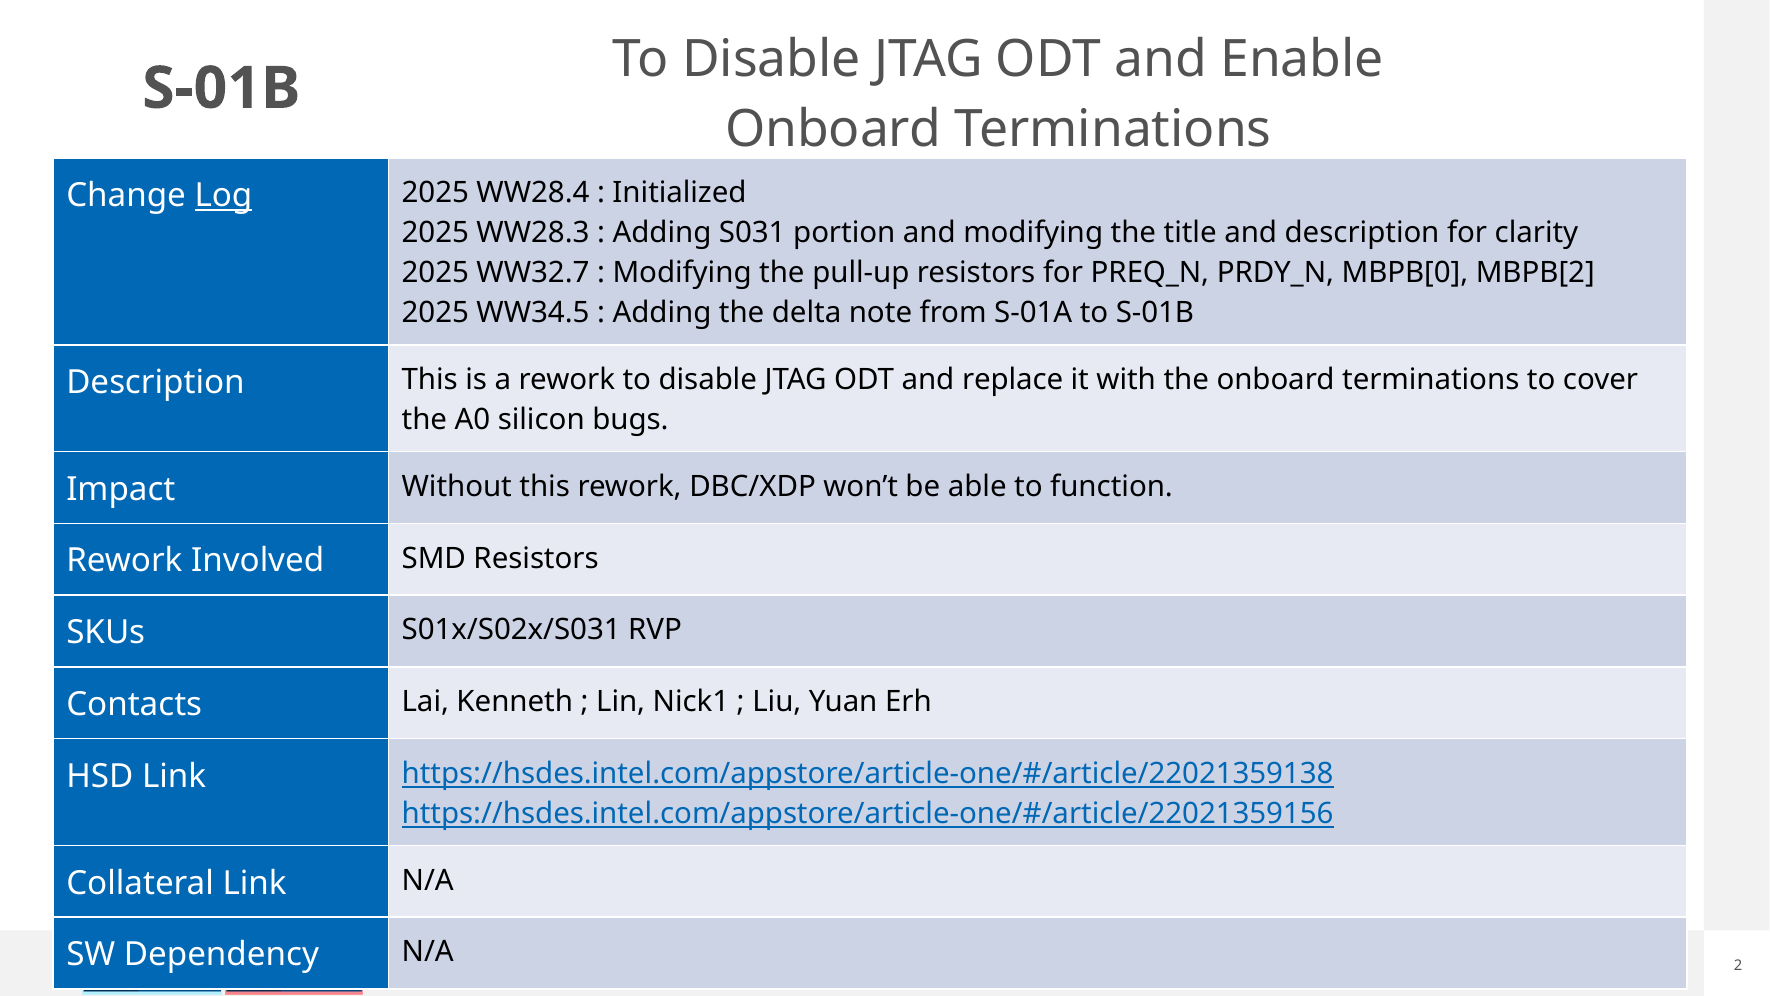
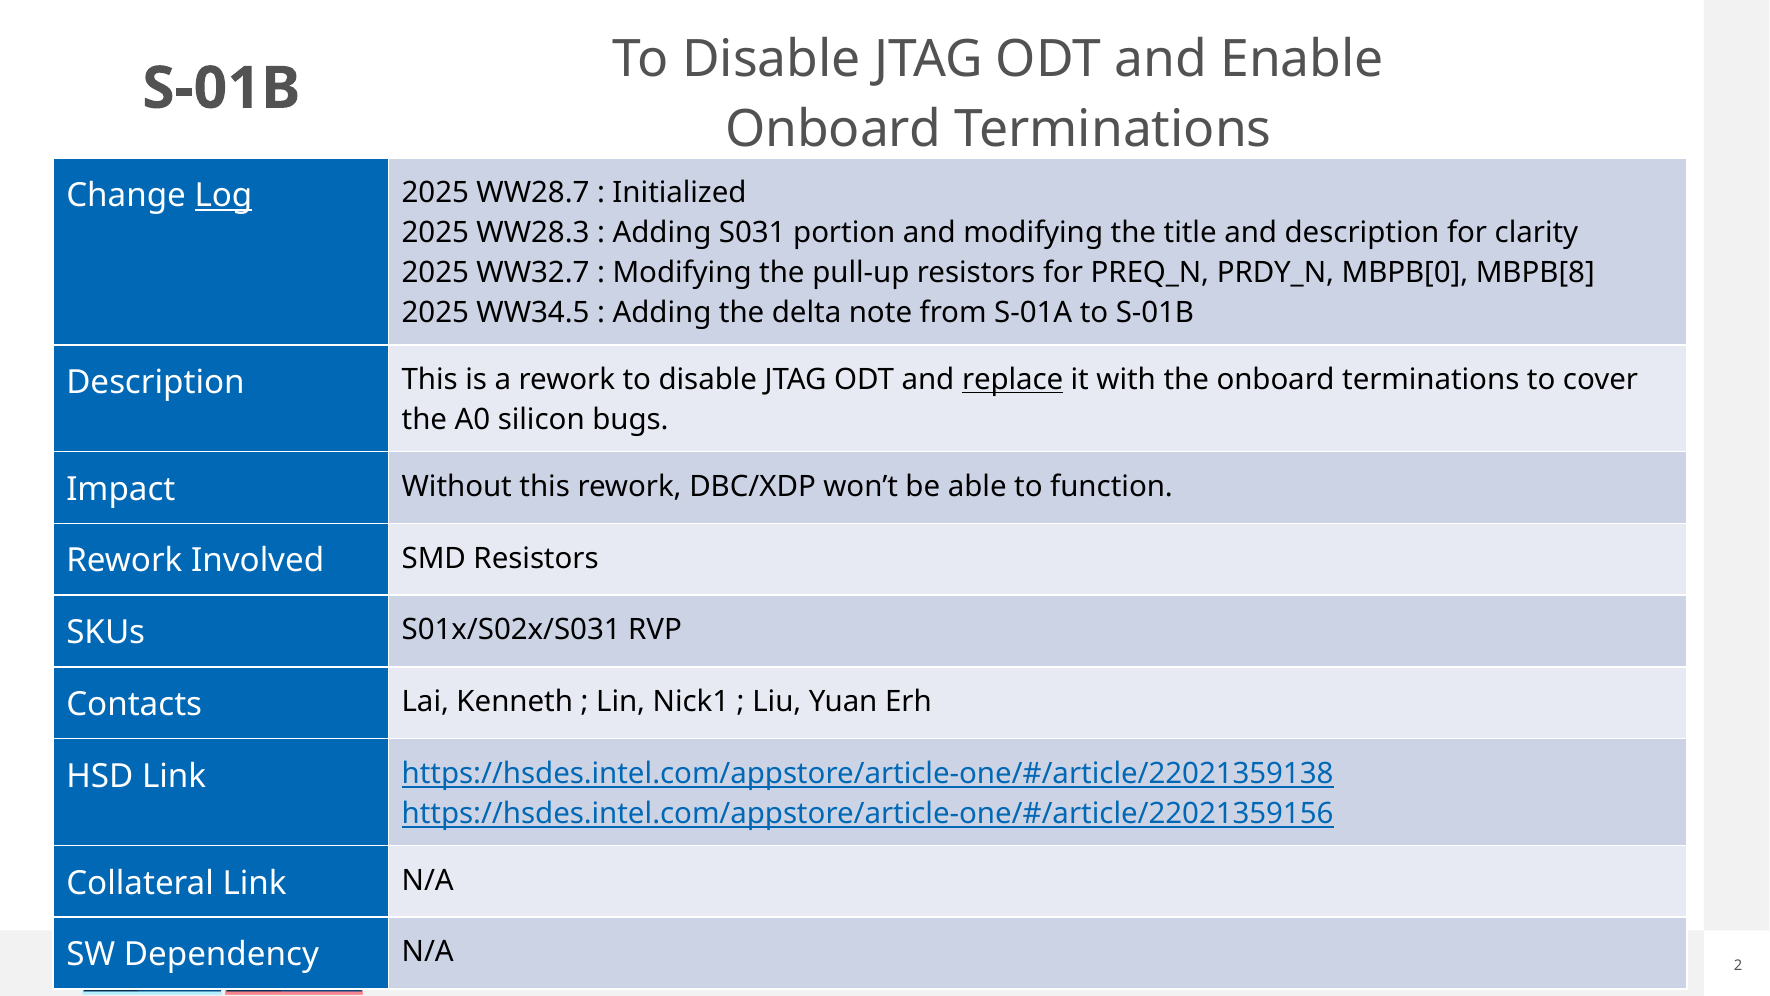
WW28.4: WW28.4 -> WW28.7
MBPB[2: MBPB[2 -> MBPB[8
replace underline: none -> present
